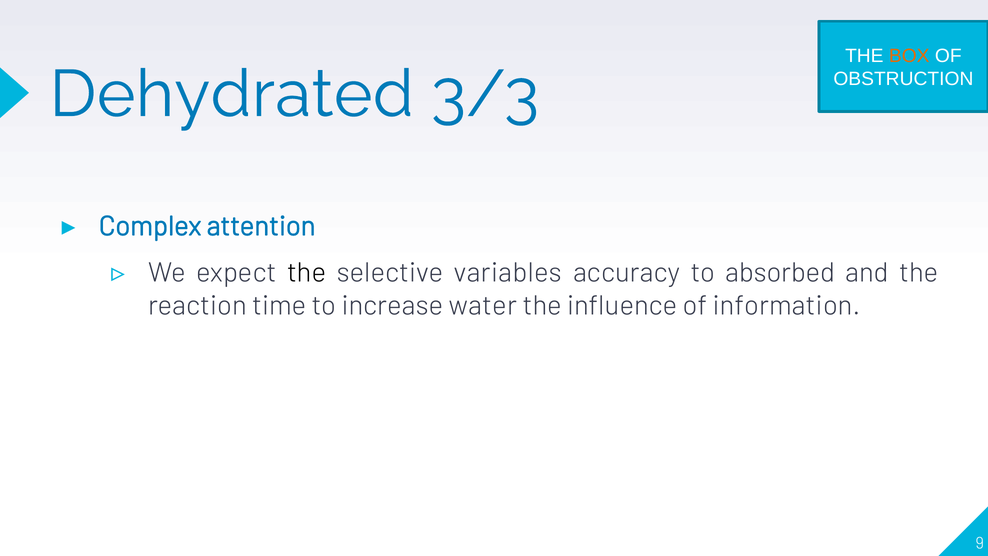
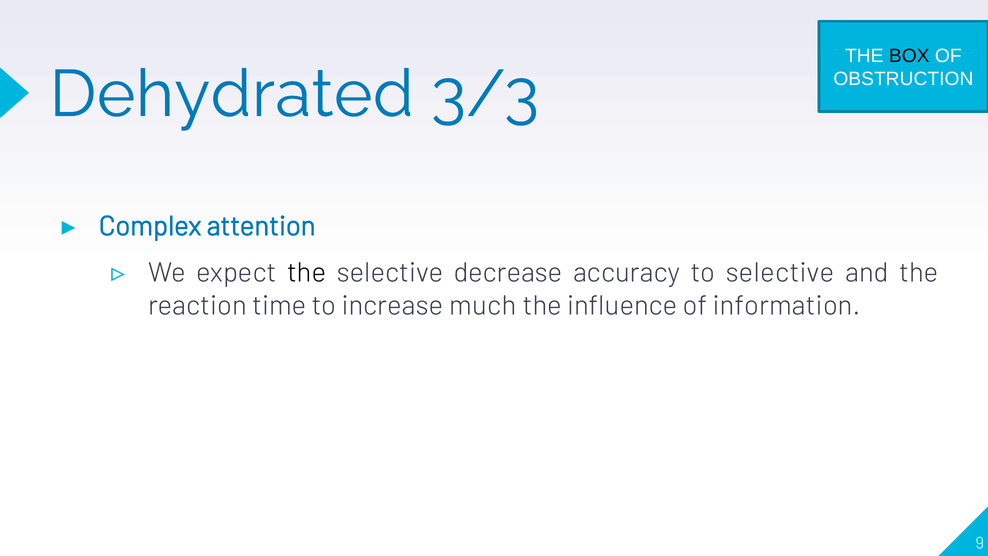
BOX colour: orange -> black
variables: variables -> decrease
to absorbed: absorbed -> selective
water: water -> much
